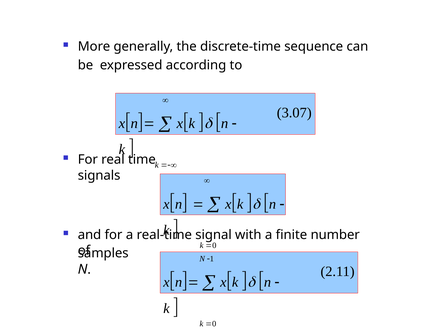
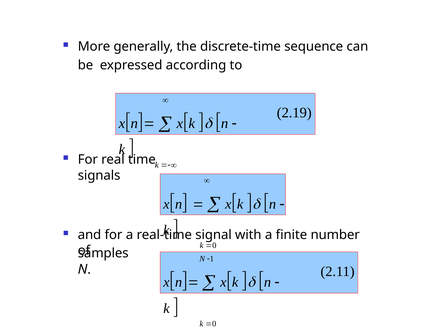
3.07: 3.07 -> 2.19
